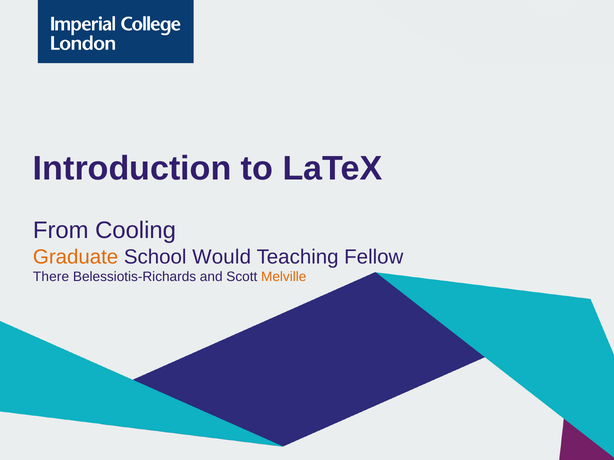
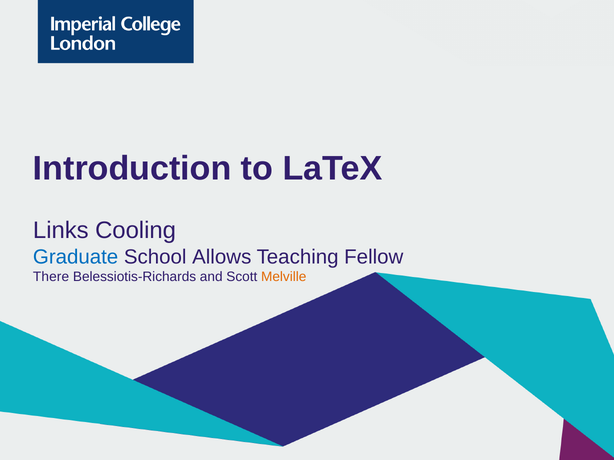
From: From -> Links
Graduate colour: orange -> blue
Would: Would -> Allows
